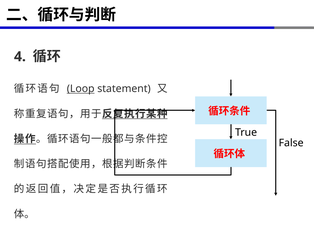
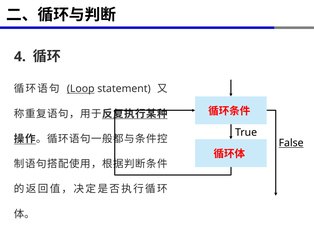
False underline: none -> present
